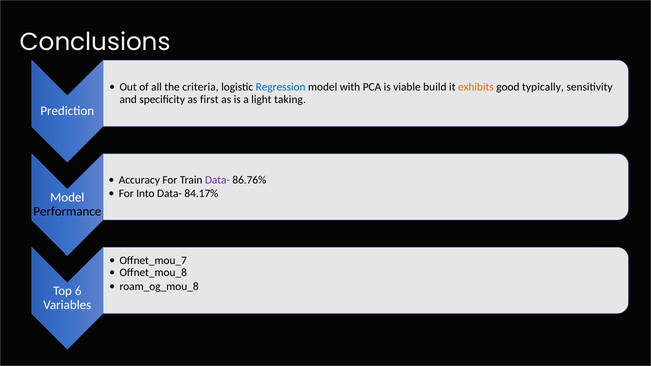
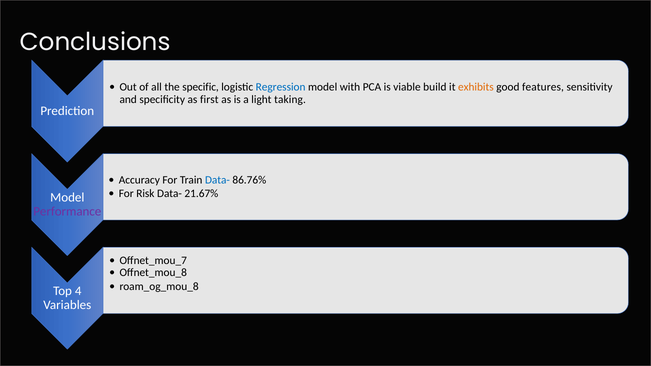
criteria: criteria -> specific
typically: typically -> features
Data- at (217, 180) colour: purple -> blue
Into: Into -> Risk
84.17%: 84.17% -> 21.67%
Performance colour: black -> purple
6: 6 -> 4
